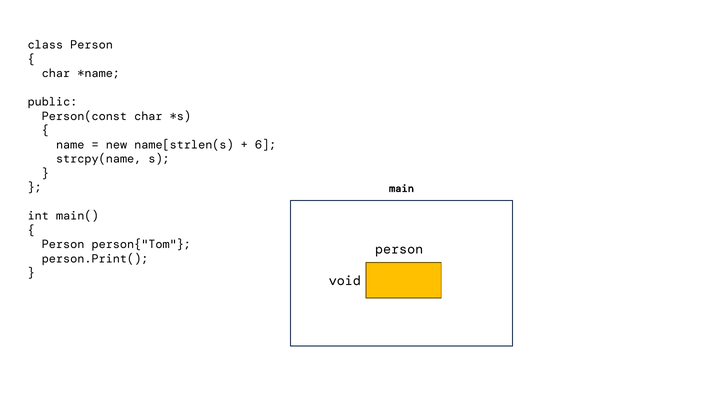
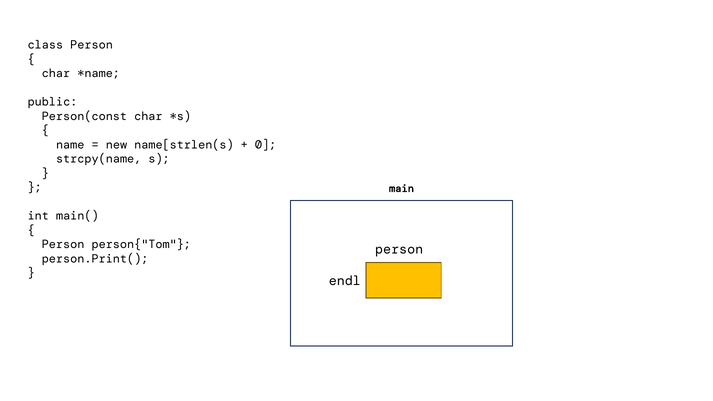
6: 6 -> 0
void: void -> endl
